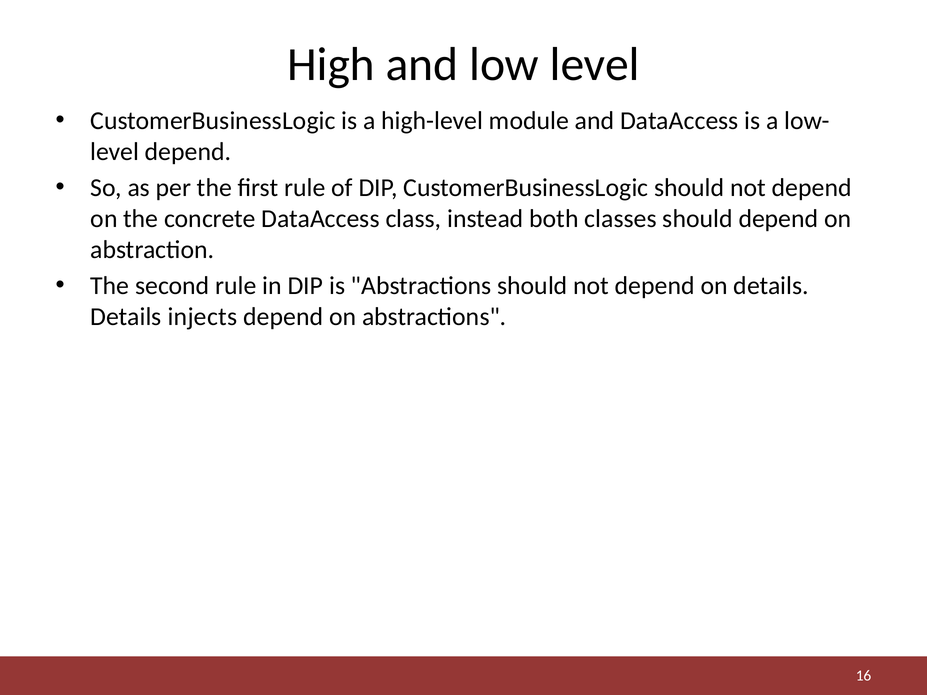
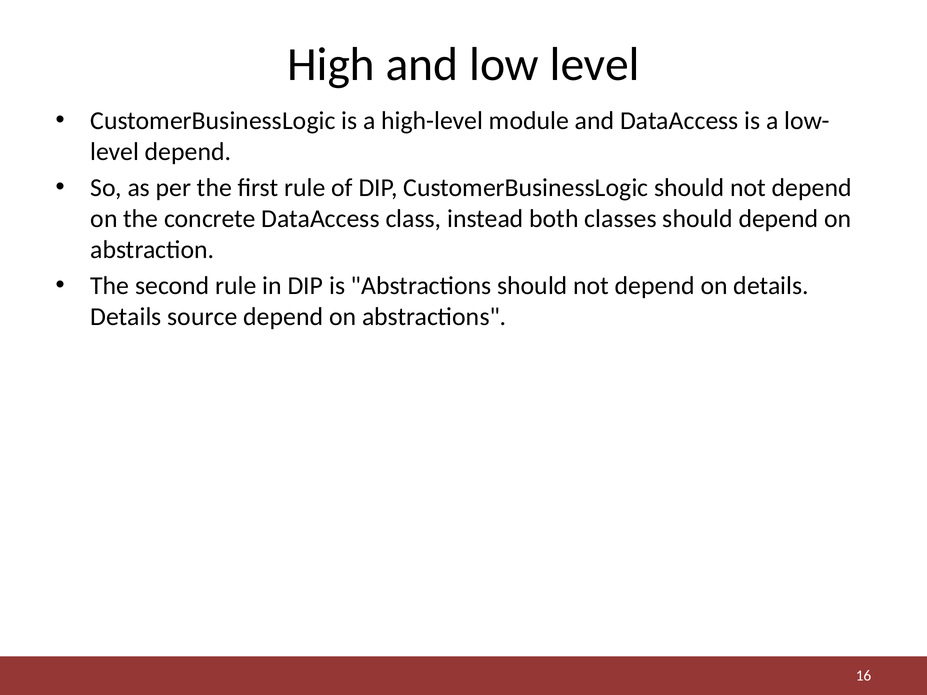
injects: injects -> source
